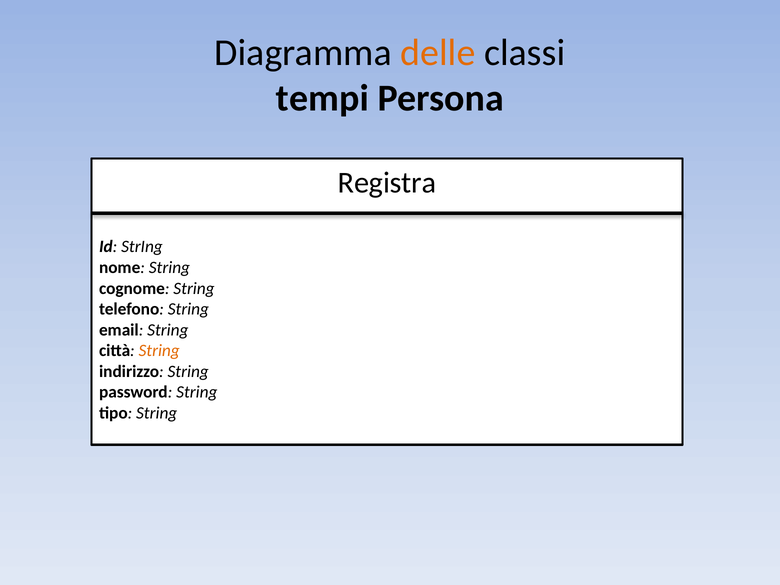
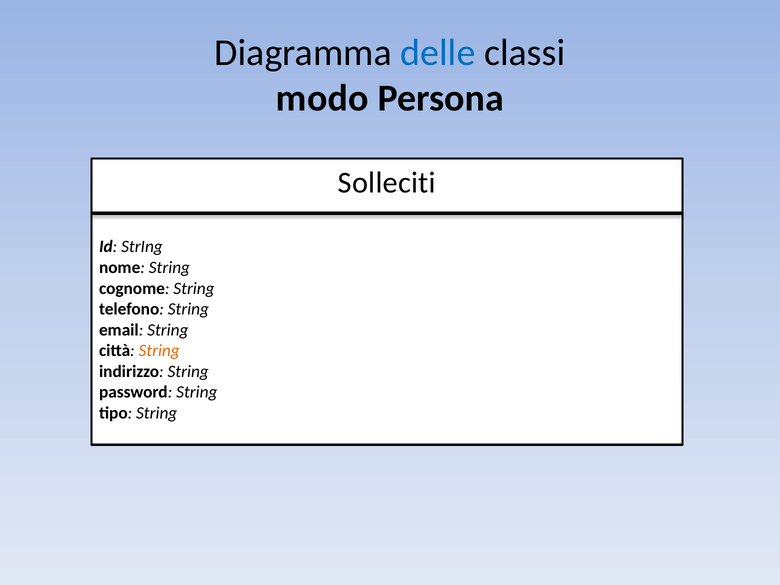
delle colour: orange -> blue
tempi: tempi -> modo
Registra: Registra -> Solleciti
